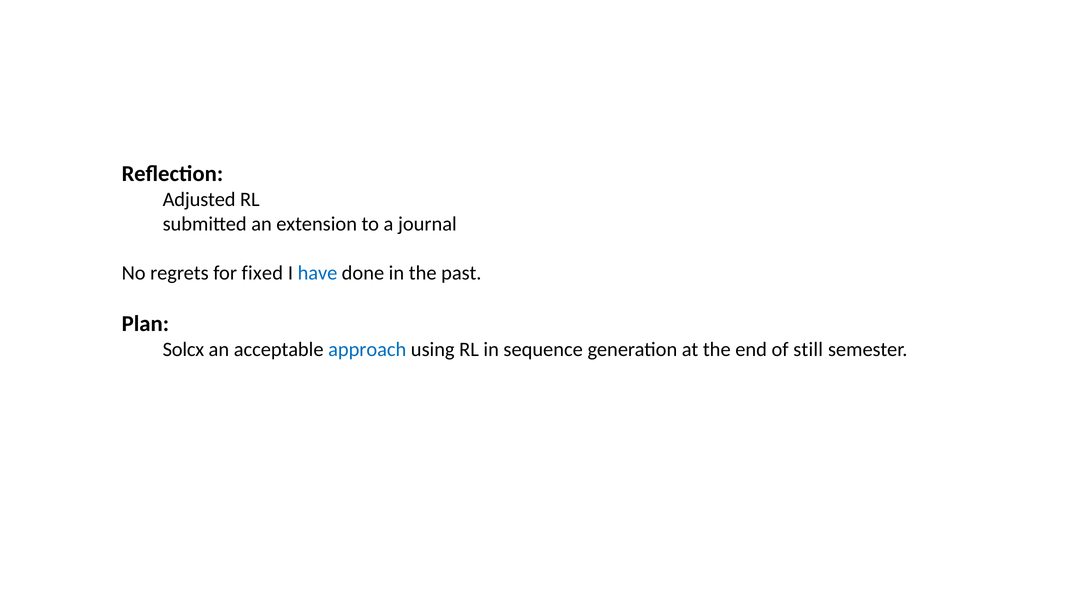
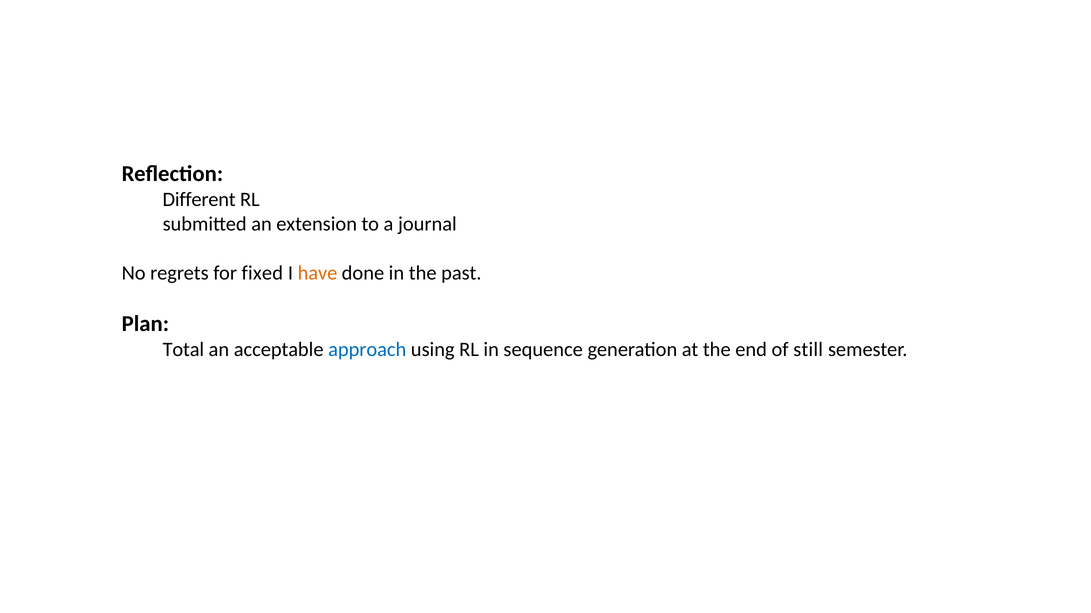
Adjusted: Adjusted -> Different
have colour: blue -> orange
Solcx: Solcx -> Total
